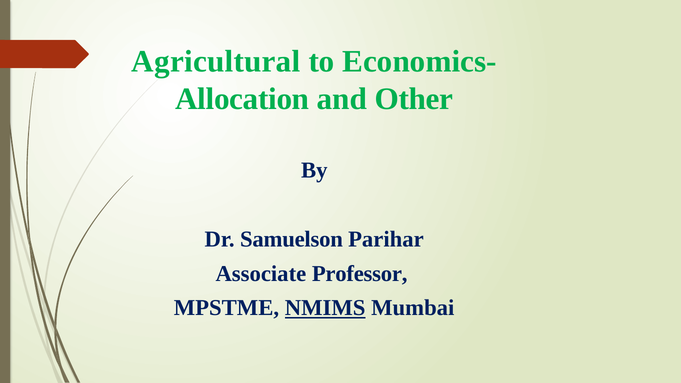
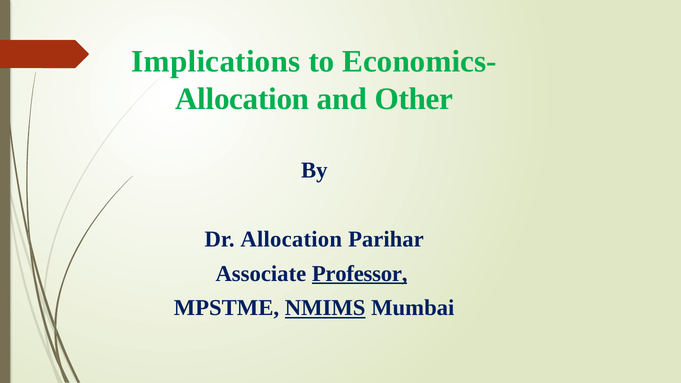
Agricultural: Agricultural -> Implications
Dr Samuelson: Samuelson -> Allocation
Professor underline: none -> present
